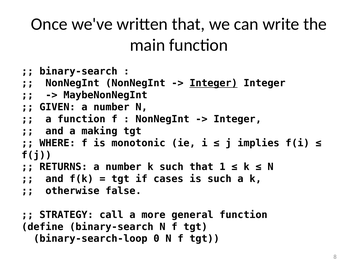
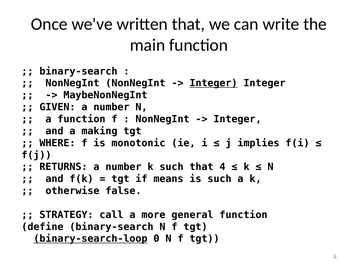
1: 1 -> 4
cases: cases -> means
binary-search-loop underline: none -> present
